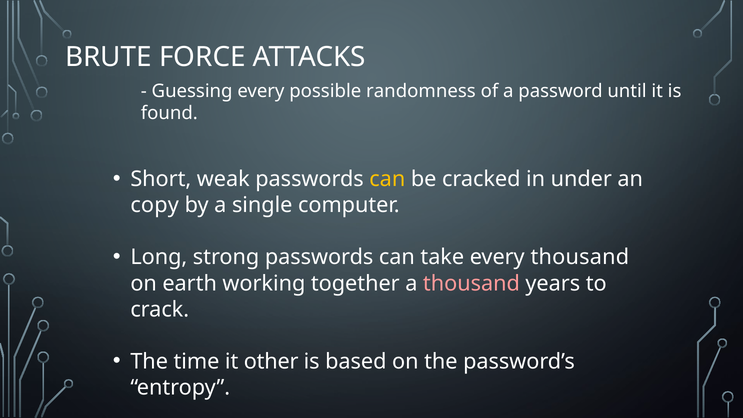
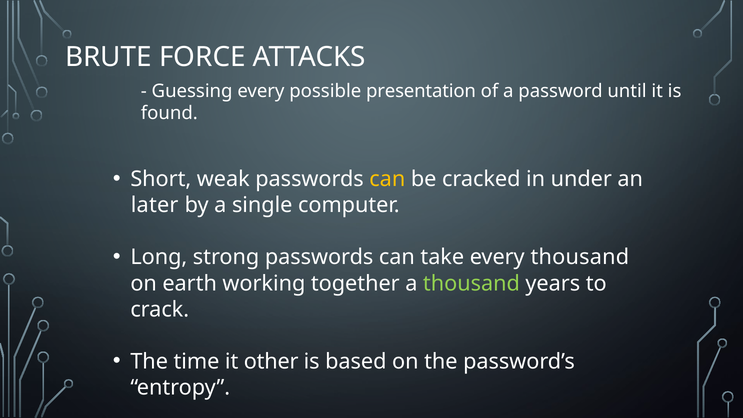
randomness: randomness -> presentation
copy: copy -> later
thousand at (471, 283) colour: pink -> light green
